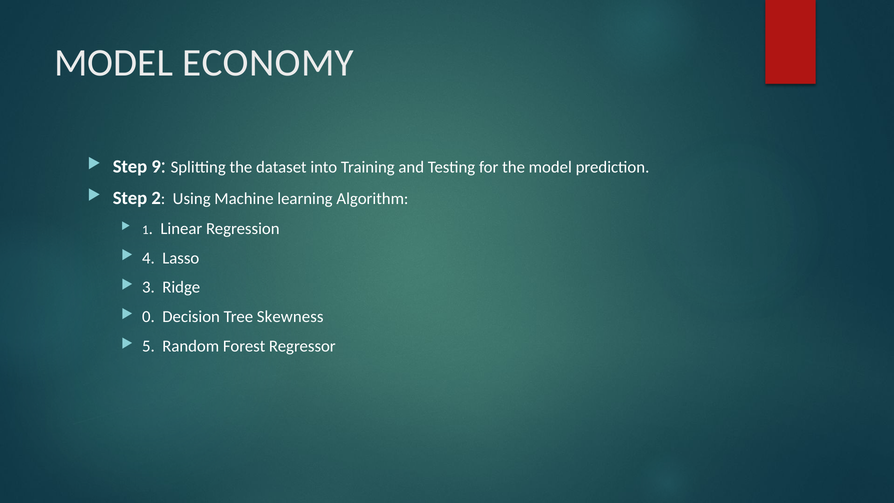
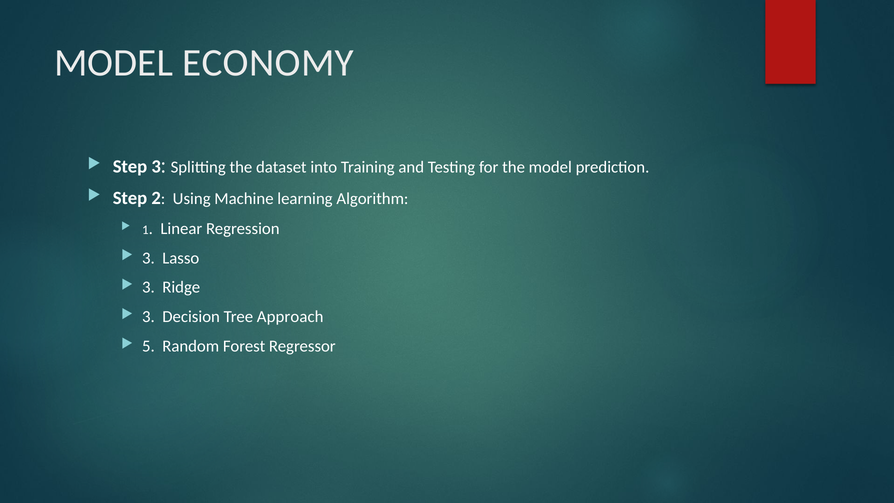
Step 9: 9 -> 3
4 at (148, 258): 4 -> 3
0 at (148, 317): 0 -> 3
Skewness: Skewness -> Approach
